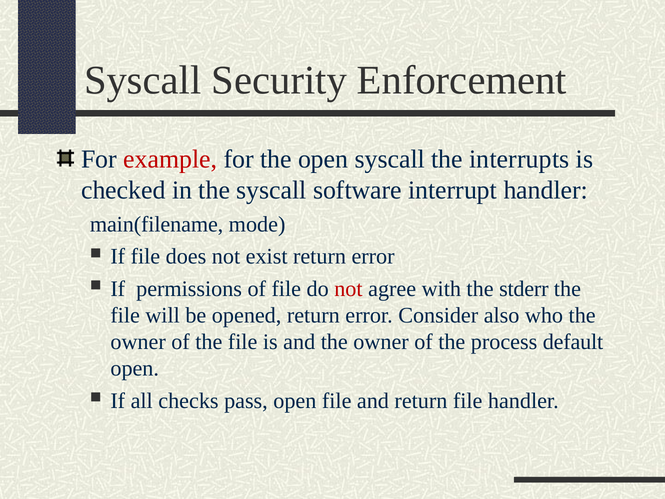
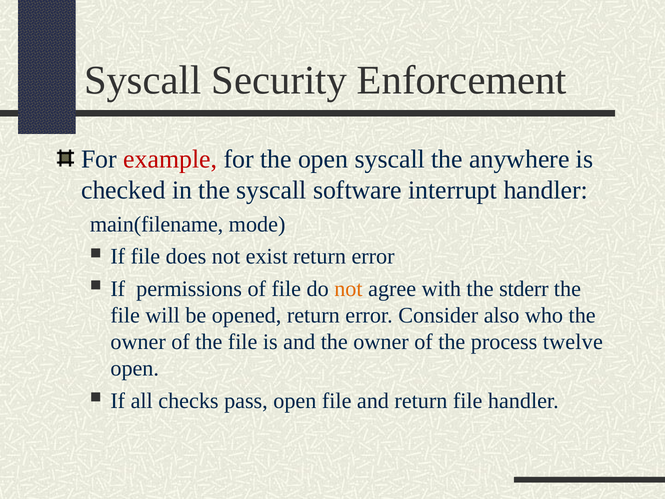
interrupts: interrupts -> anywhere
not at (348, 289) colour: red -> orange
default: default -> twelve
